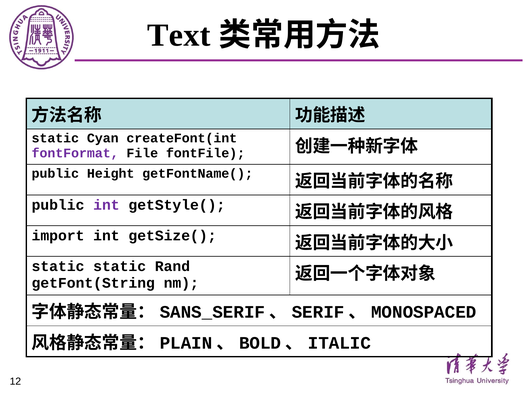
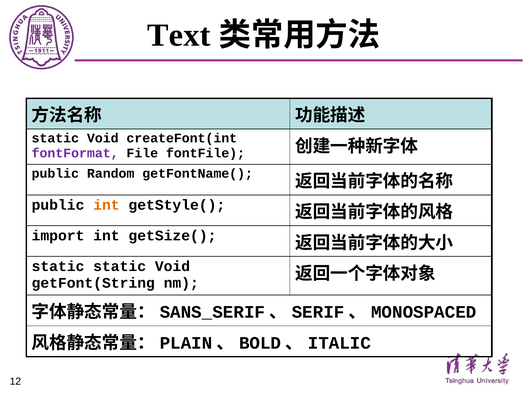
Cyan at (103, 138): Cyan -> Void
Height: Height -> Random
int at (106, 205) colour: purple -> orange
Rand at (172, 267): Rand -> Void
